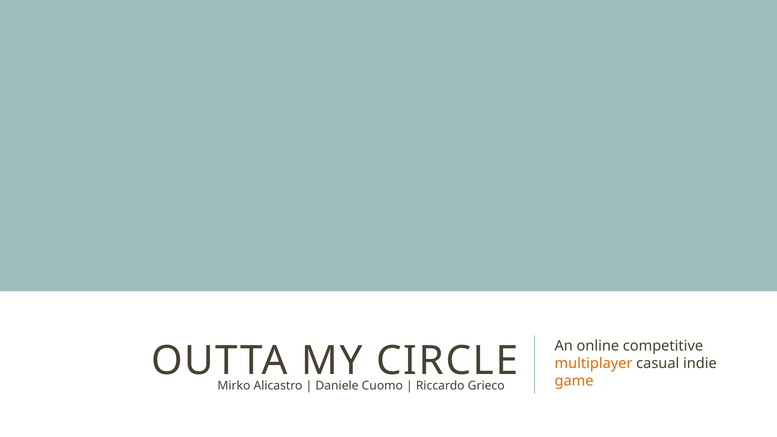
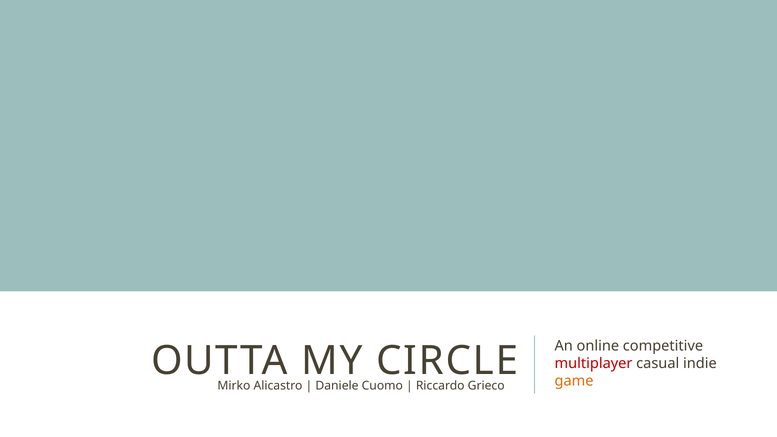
multiplayer colour: orange -> red
